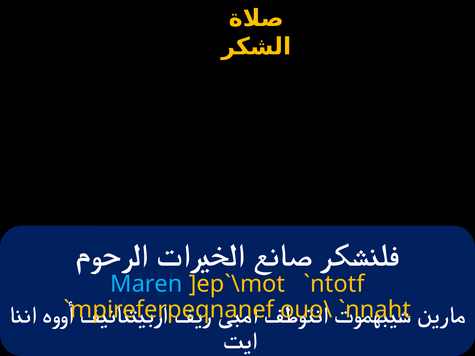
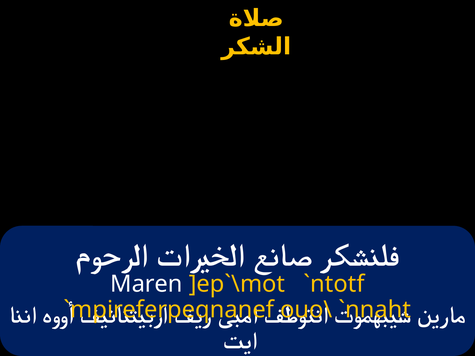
Maren colour: light blue -> white
